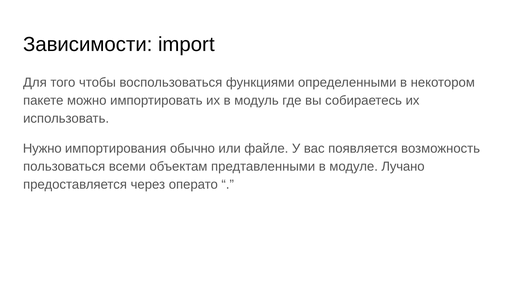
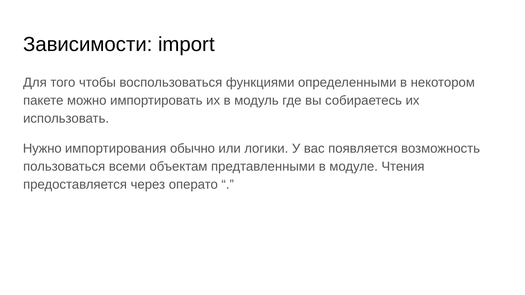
файле: файле -> логики
Лучано: Лучано -> Чтения
